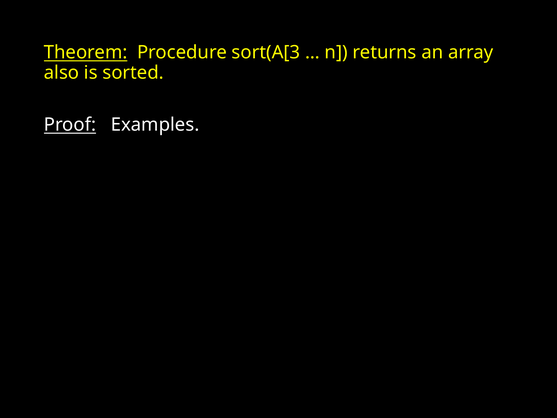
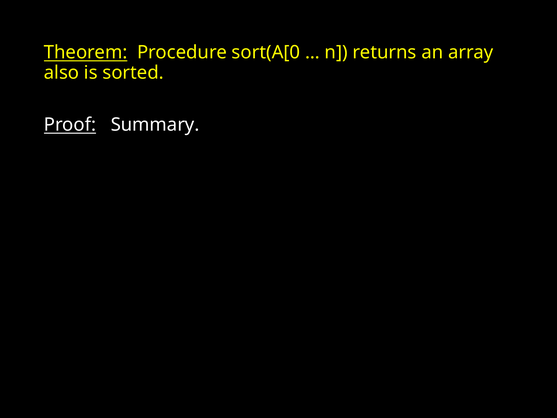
sort(A[3: sort(A[3 -> sort(A[0
Examples: Examples -> Summary
